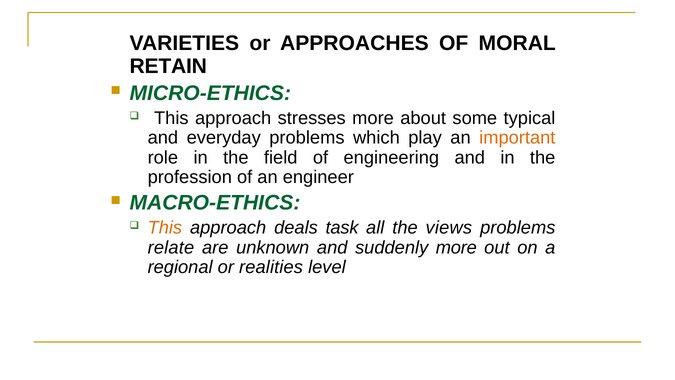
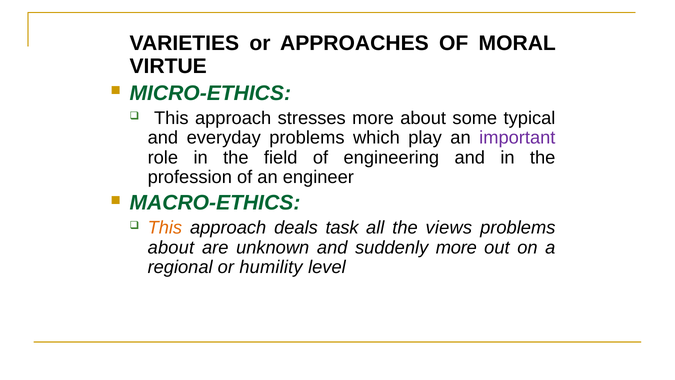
RETAIN: RETAIN -> VIRTUE
important colour: orange -> purple
relate at (171, 247): relate -> about
realities: realities -> humility
